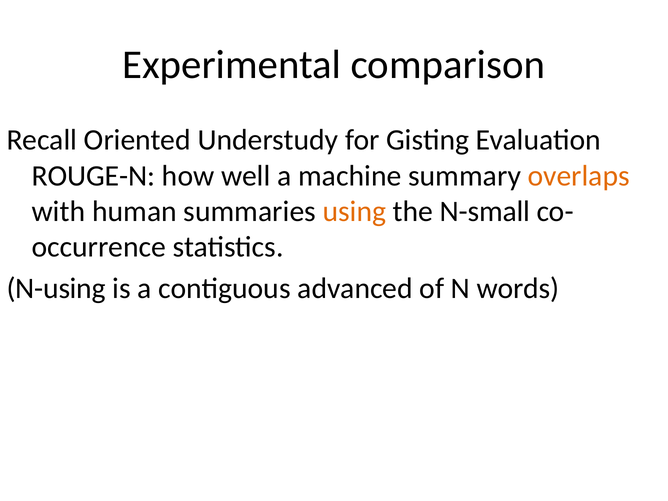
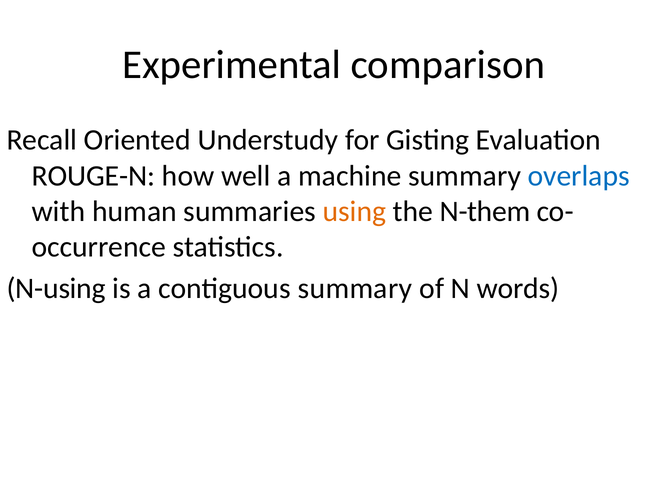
overlaps colour: orange -> blue
N-small: N-small -> N-them
contiguous advanced: advanced -> summary
